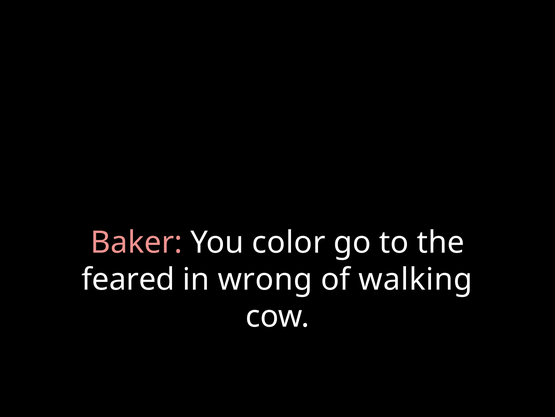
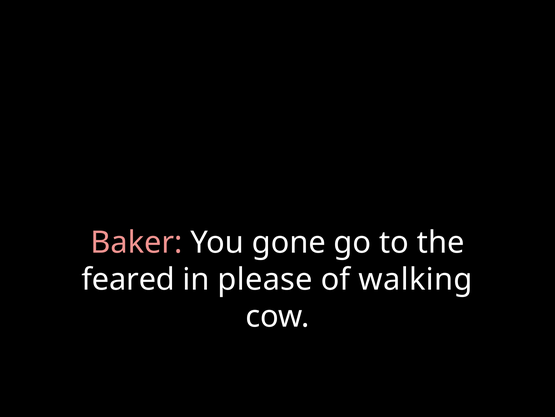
color: color -> gone
wrong: wrong -> please
